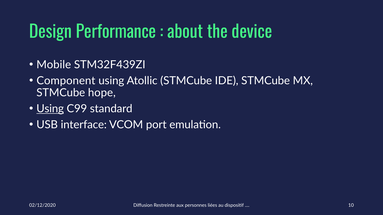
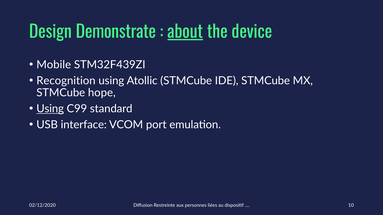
Performance: Performance -> Demonstrate
about underline: none -> present
Component: Component -> Recognition
